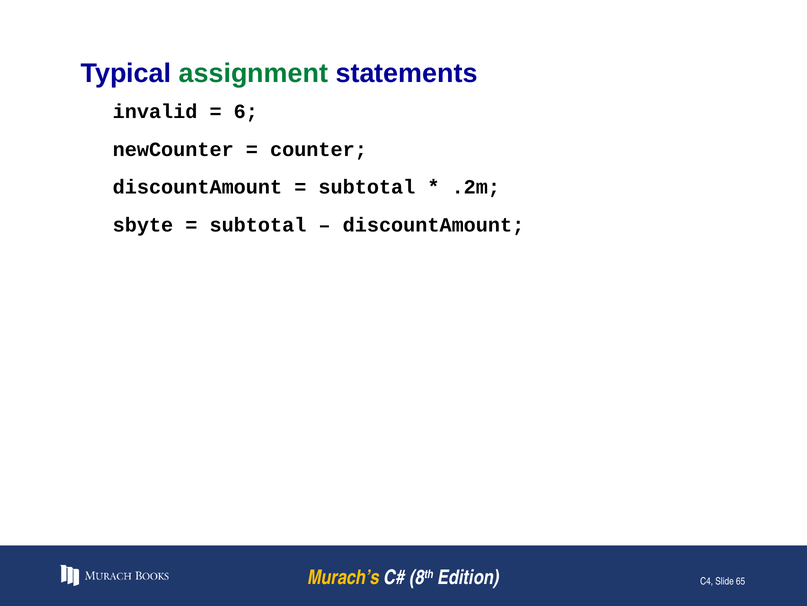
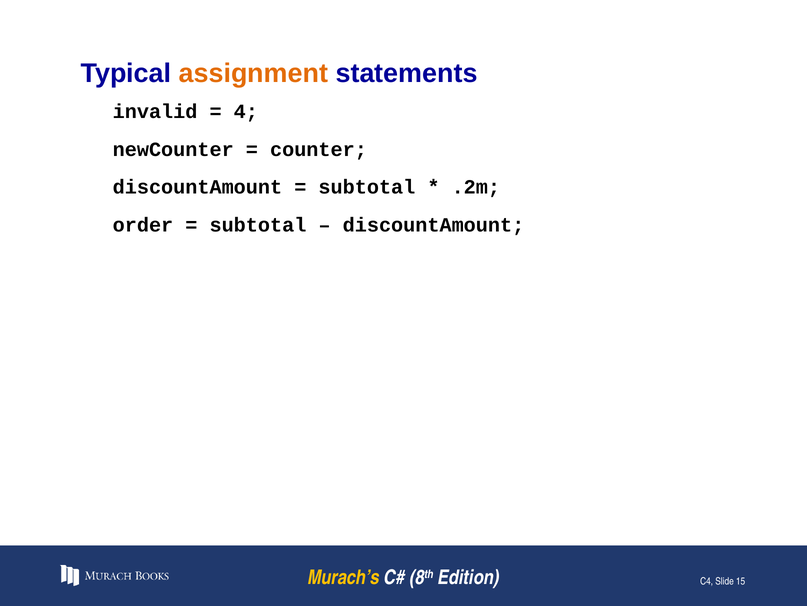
assignment colour: green -> orange
6: 6 -> 4
sbyte: sbyte -> order
65: 65 -> 15
